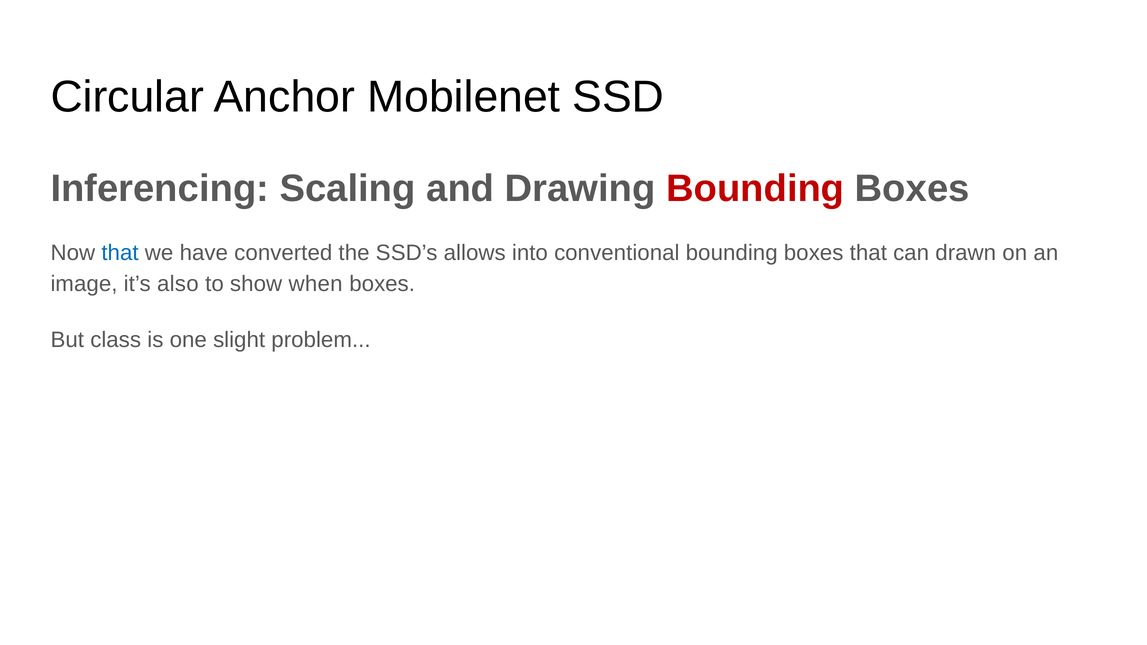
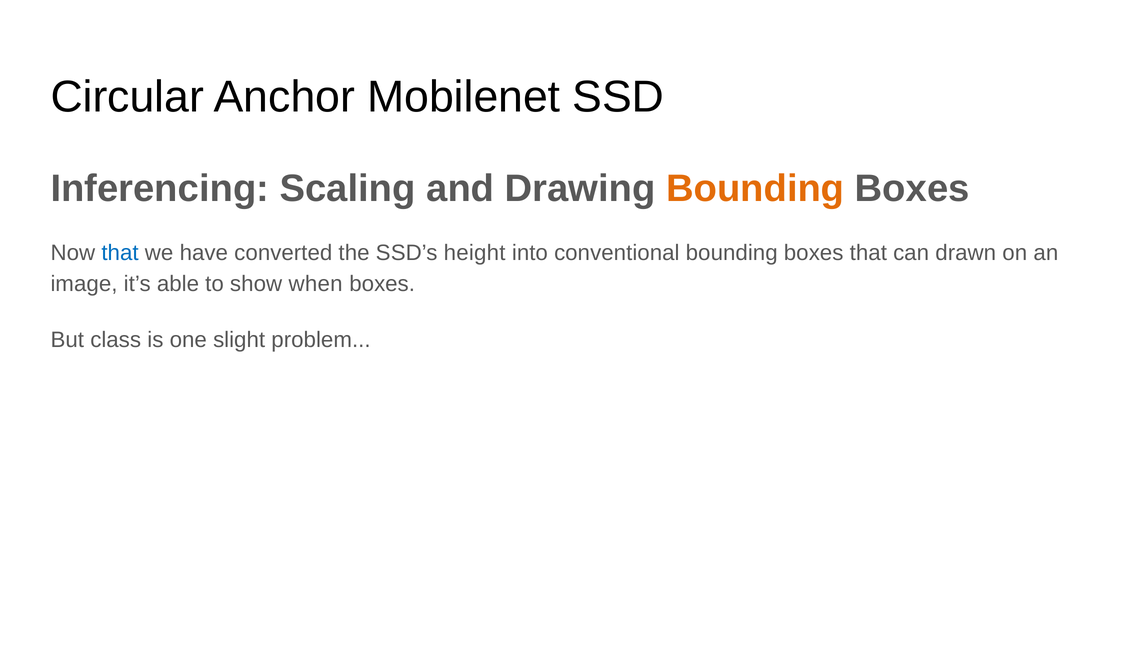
Bounding at (755, 189) colour: red -> orange
allows: allows -> height
also: also -> able
